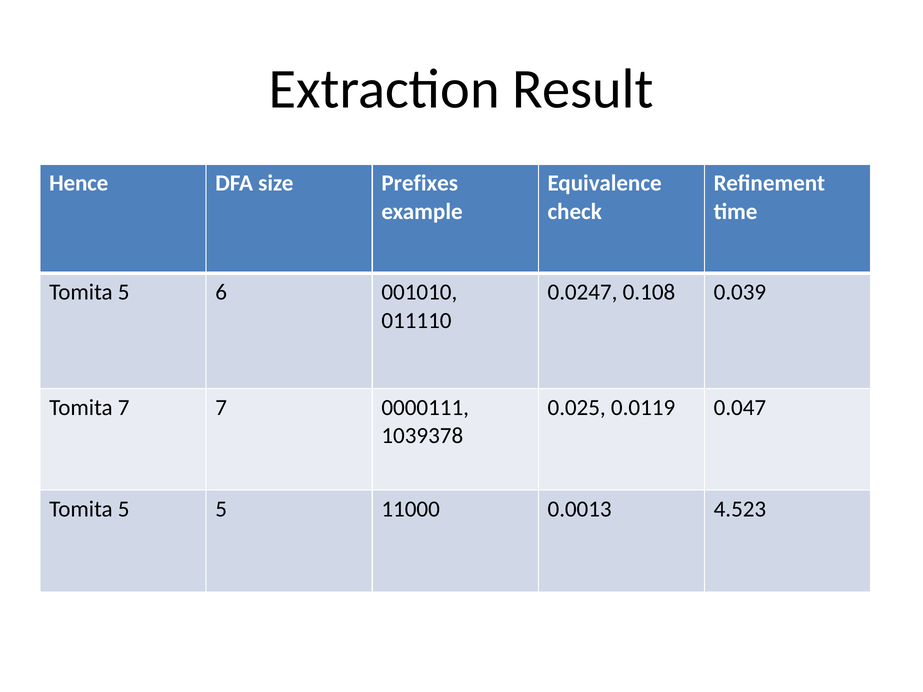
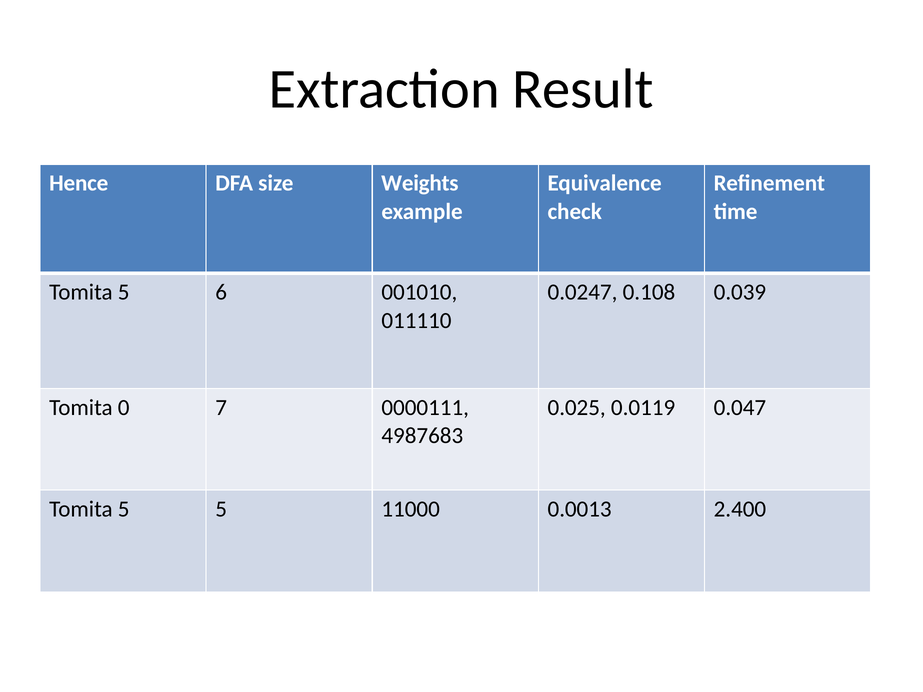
Prefixes: Prefixes -> Weights
Tomita 7: 7 -> 0
1039378: 1039378 -> 4987683
4.523: 4.523 -> 2.400
